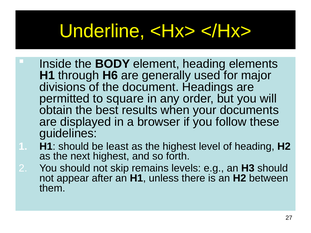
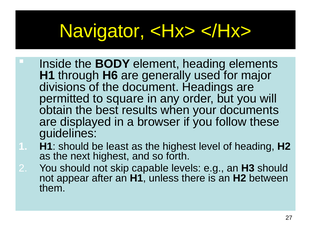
Underline: Underline -> Navigator
remains: remains -> capable
